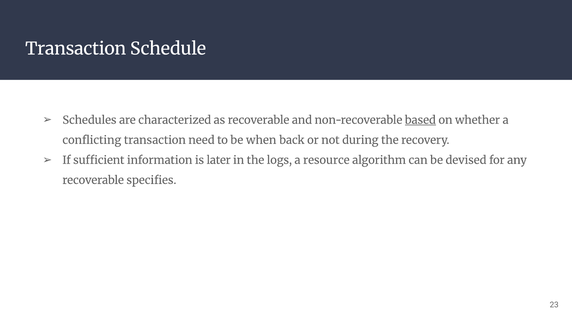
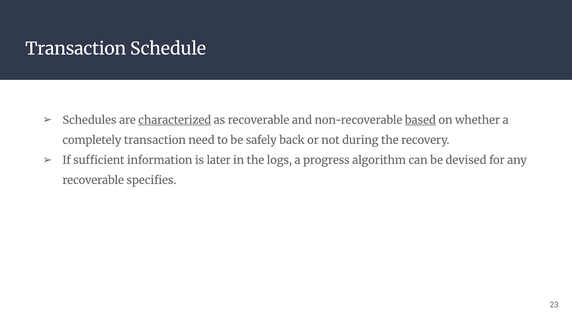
characterized underline: none -> present
conflicting: conflicting -> completely
when: when -> safely
resource: resource -> progress
